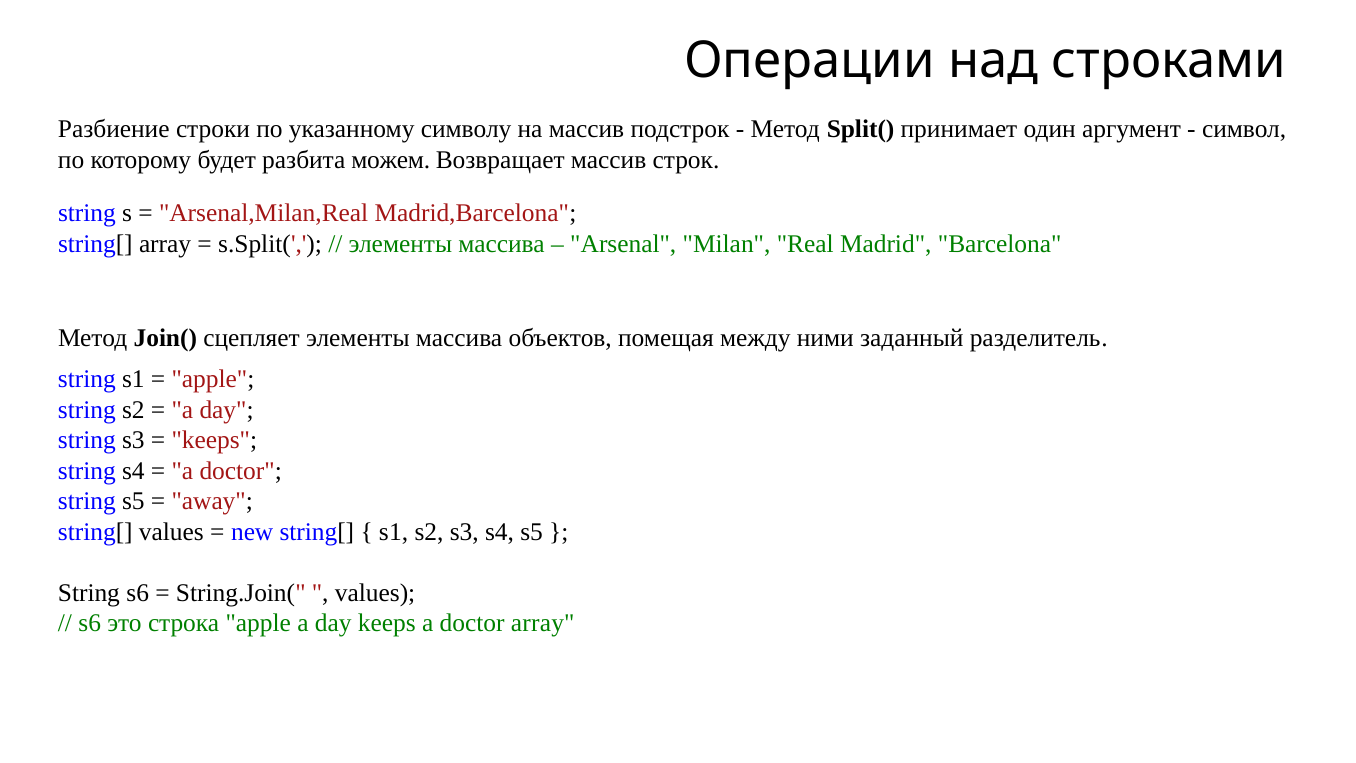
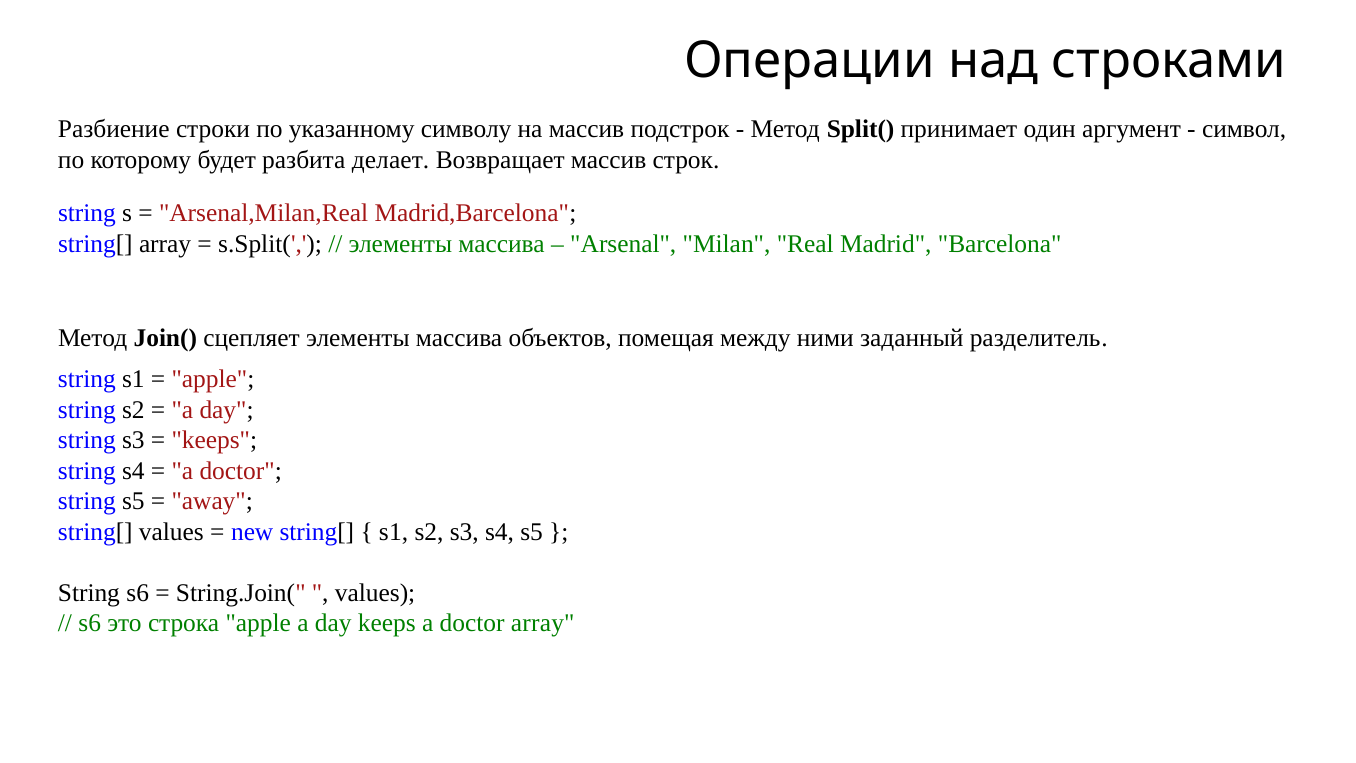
можем: можем -> делает
